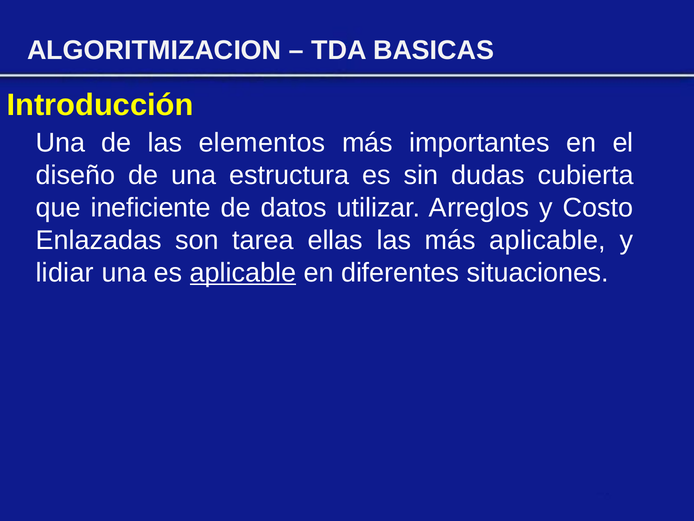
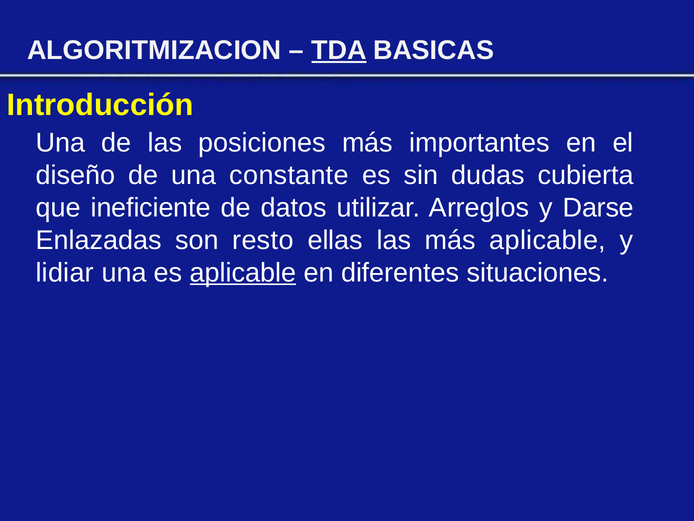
TDA underline: none -> present
elementos: elementos -> posiciones
estructura: estructura -> constante
Costo: Costo -> Darse
tarea: tarea -> resto
